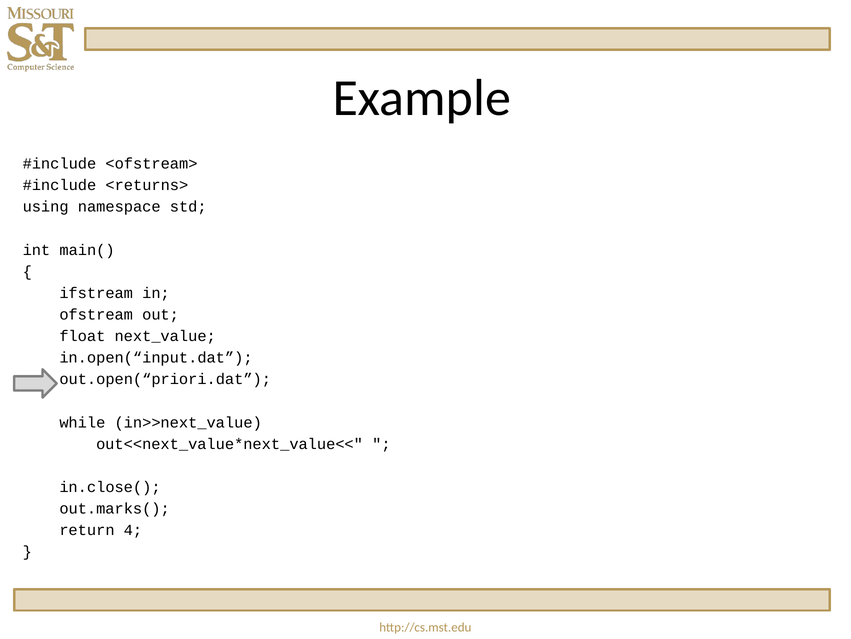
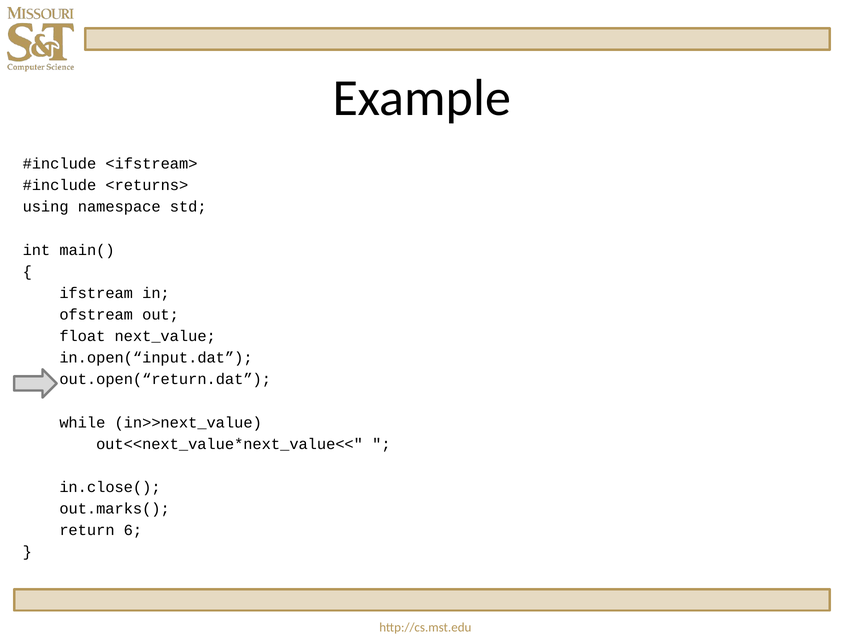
<ofstream>: <ofstream> -> <ifstream>
out.open(“priori.dat: out.open(“priori.dat -> out.open(“return.dat
4: 4 -> 6
